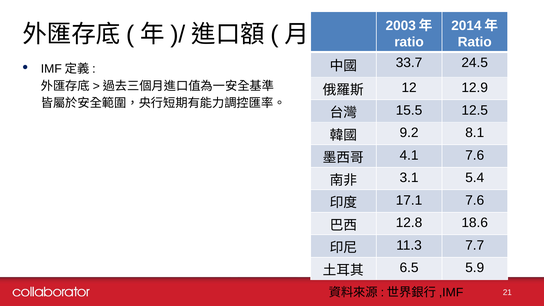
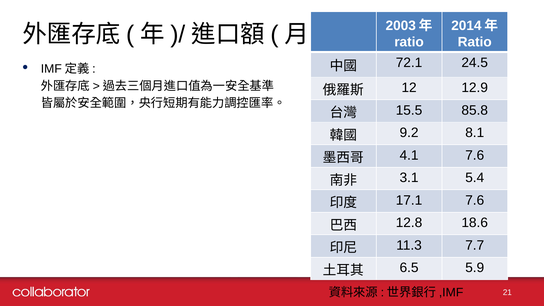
33.7: 33.7 -> 72.1
12.5: 12.5 -> 85.8
